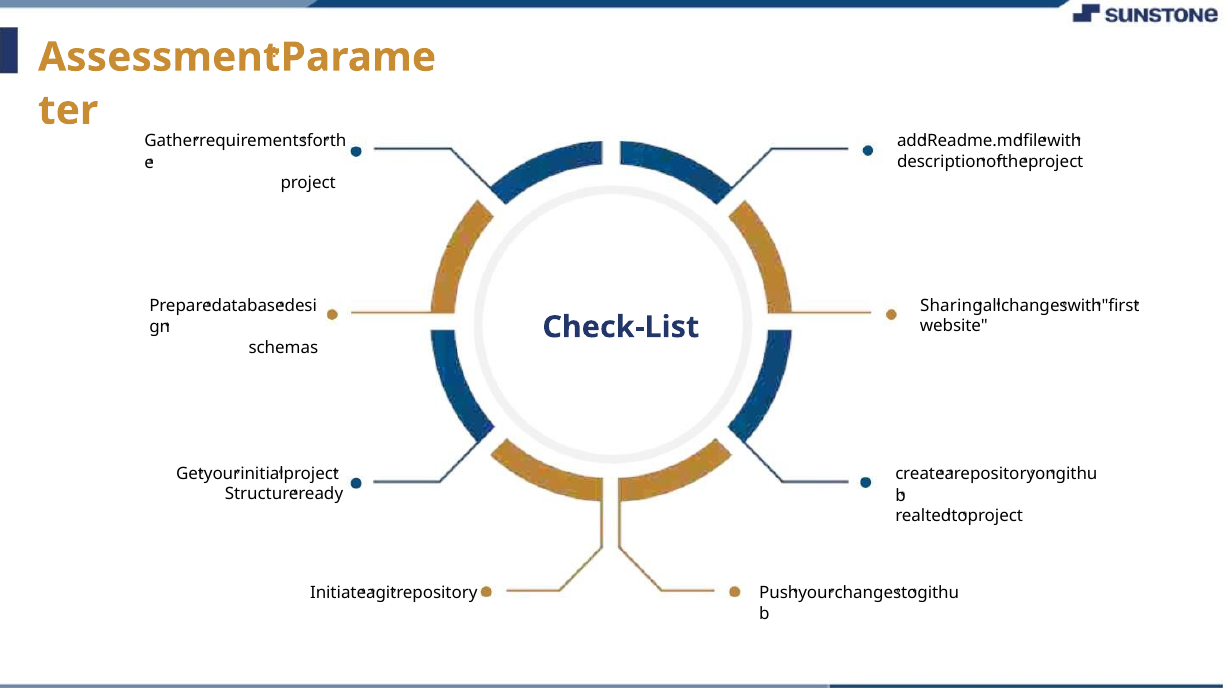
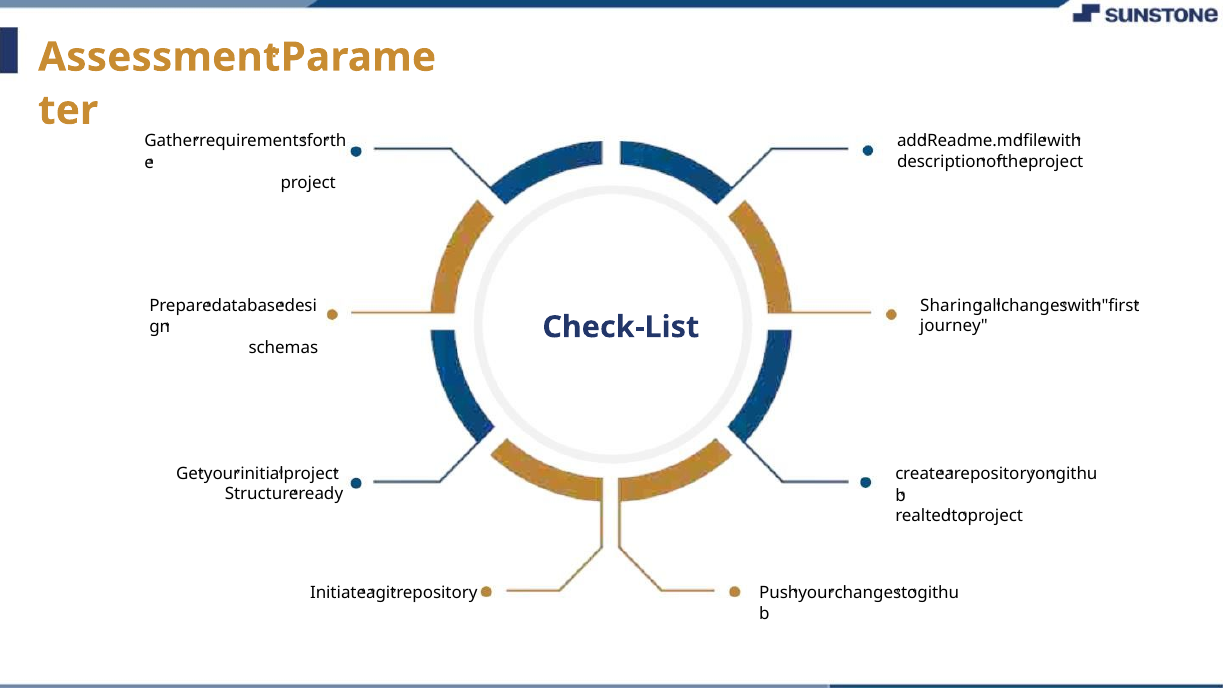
website: website -> journey
